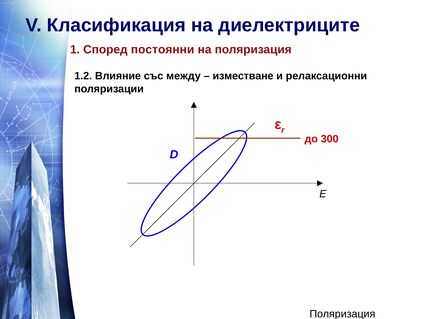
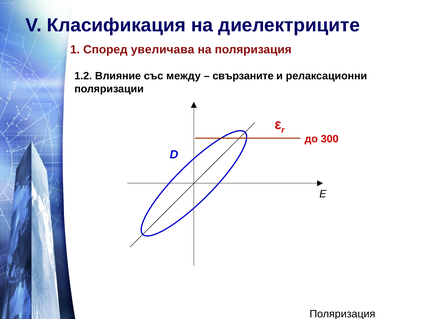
постоянни: постоянни -> увеличава
изместване: изместване -> свързаните
